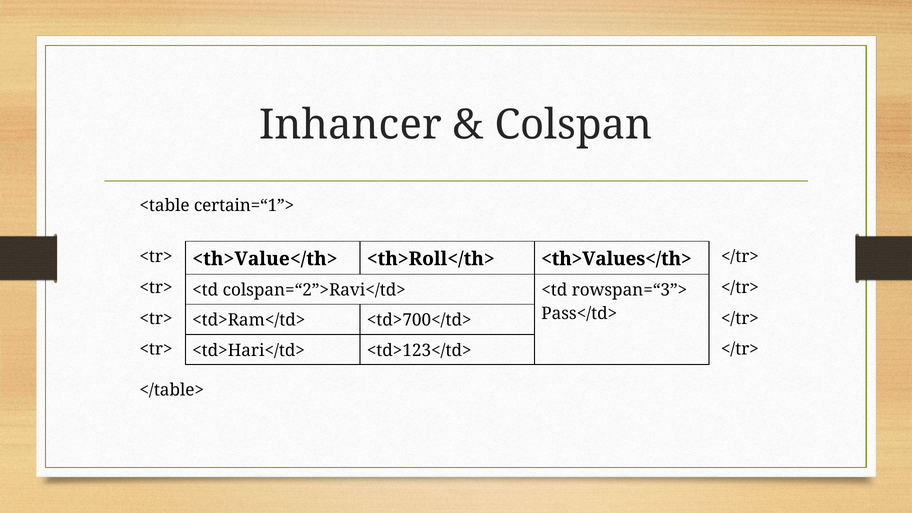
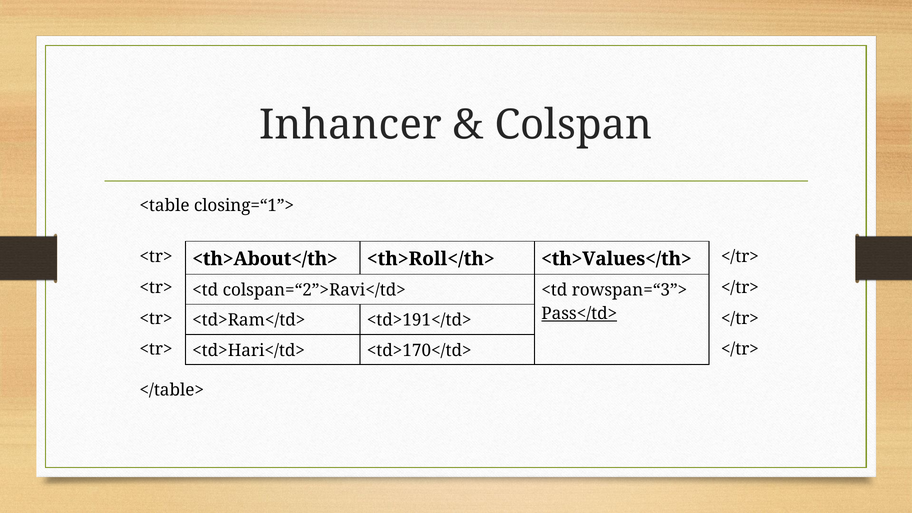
certain=“1”>: certain=“1”> -> closing=“1”>
<th>Value</th>: <th>Value</th> -> <th>About</th>
Pass</td> underline: none -> present
<td>700</td>: <td>700</td> -> <td>191</td>
<td>123</td>: <td>123</td> -> <td>170</td>
